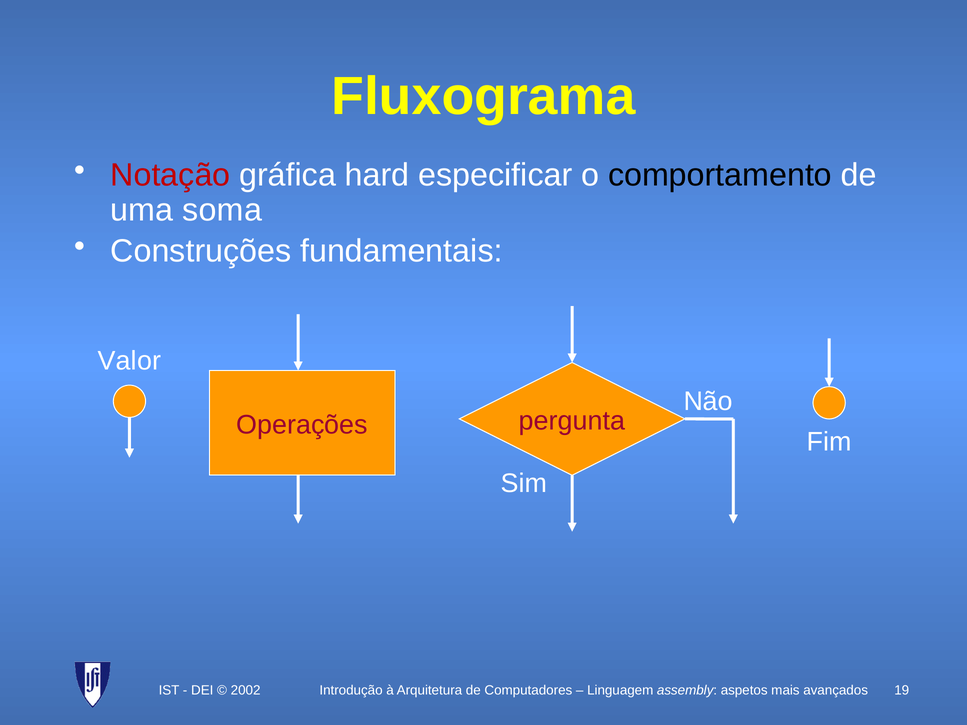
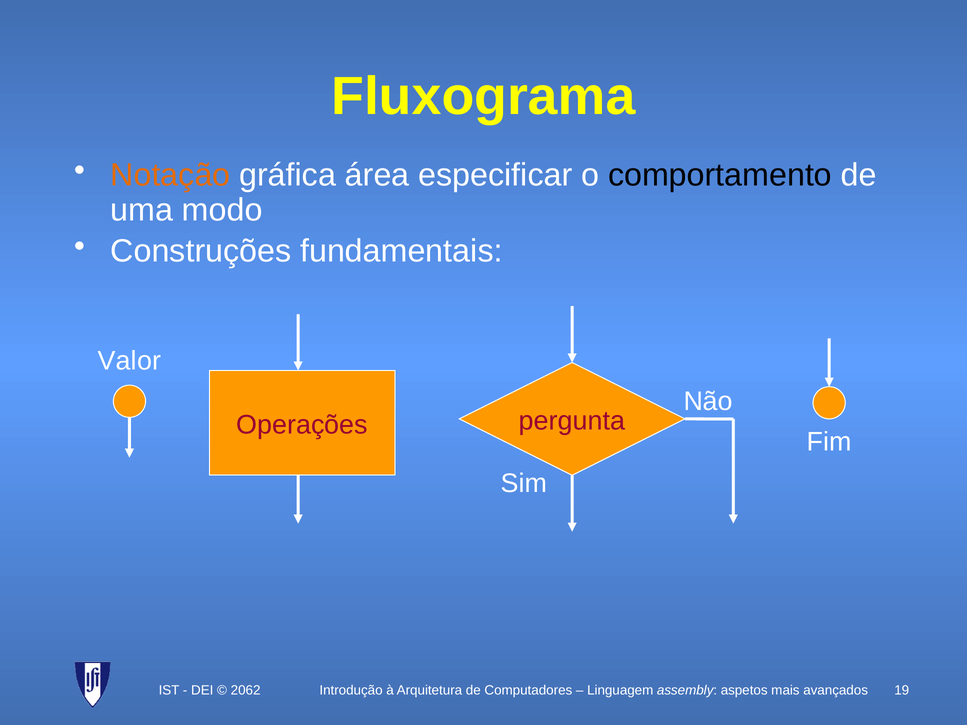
Notação colour: red -> orange
hard: hard -> área
soma: soma -> modo
2002: 2002 -> 2062
